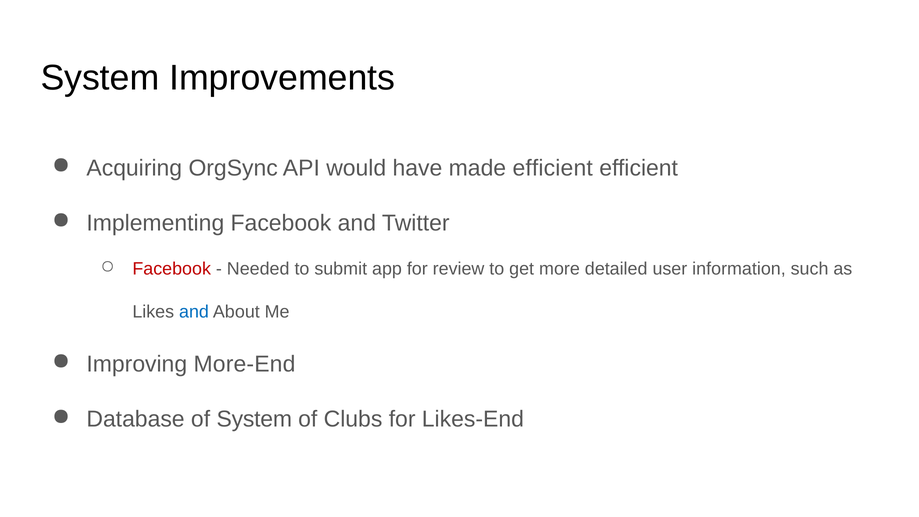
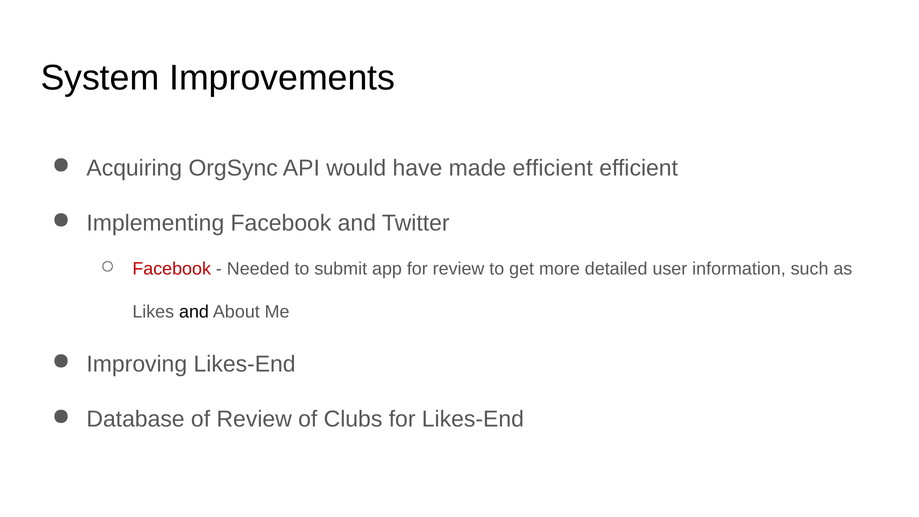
and at (194, 312) colour: blue -> black
Improving More-End: More-End -> Likes-End
of System: System -> Review
